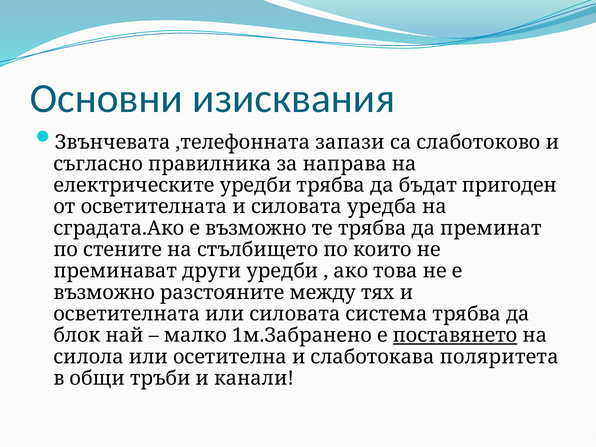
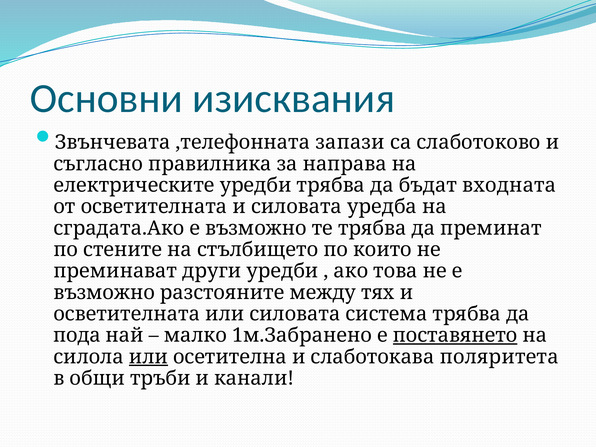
пригоден: пригоден -> входната
блок: блок -> пода
или at (148, 357) underline: none -> present
